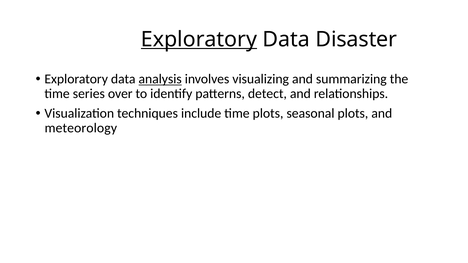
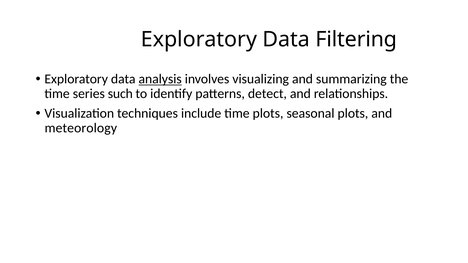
Exploratory at (199, 39) underline: present -> none
Disaster: Disaster -> Filtering
over: over -> such
